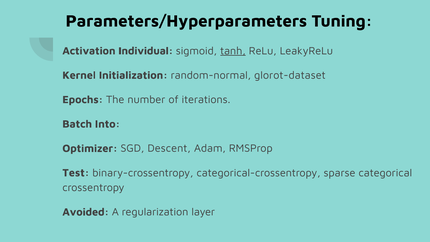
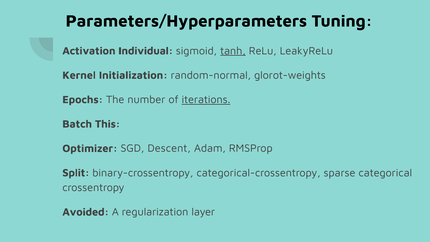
glorot-dataset: glorot-dataset -> glorot-weights
iterations underline: none -> present
Into: Into -> This
Test: Test -> Split
